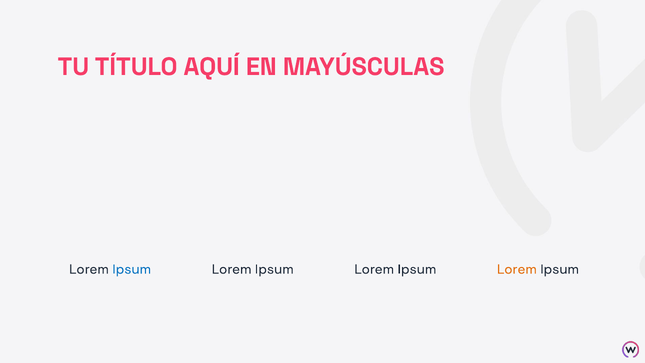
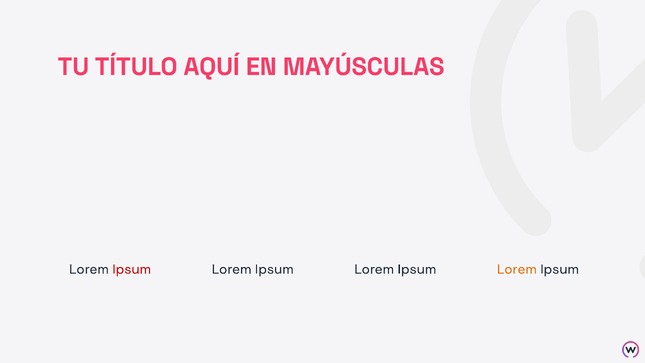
Ipsum at (132, 269) colour: blue -> red
